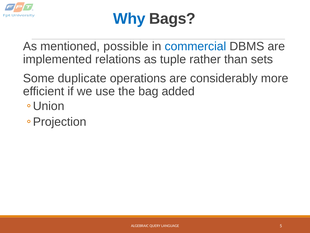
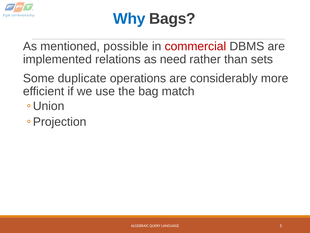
commercial colour: blue -> red
tuple: tuple -> need
added: added -> match
